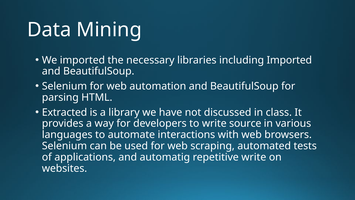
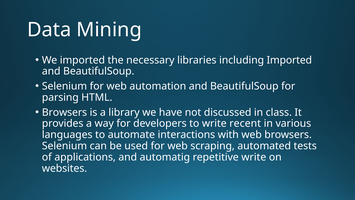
Extracted at (65, 112): Extracted -> Browsers
source: source -> recent
